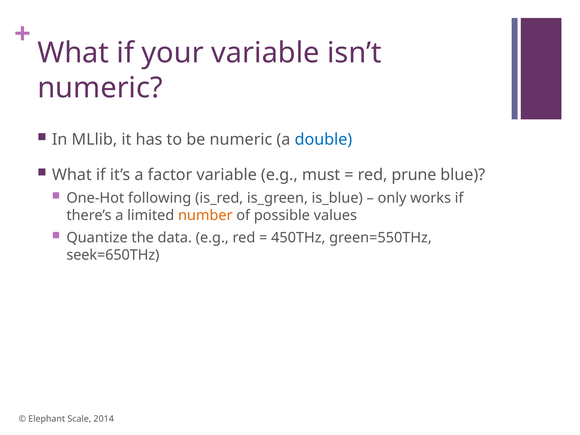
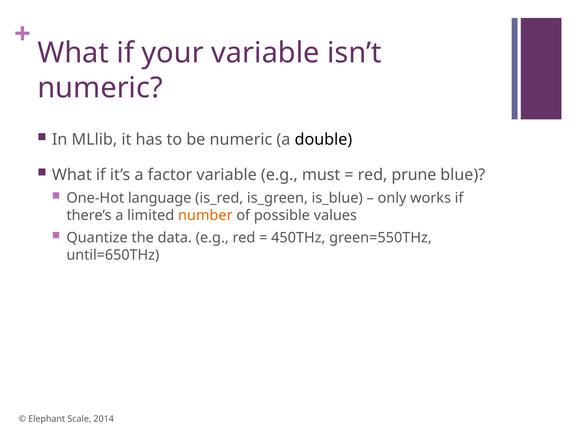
double colour: blue -> black
following: following -> language
seek=650THz: seek=650THz -> until=650THz
